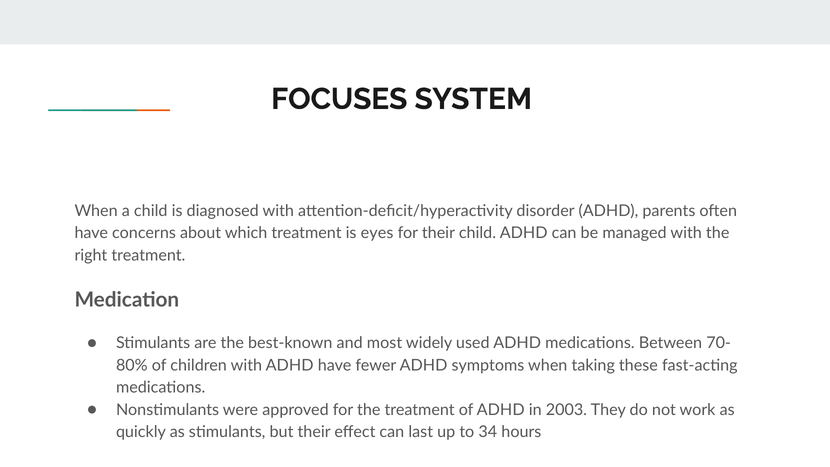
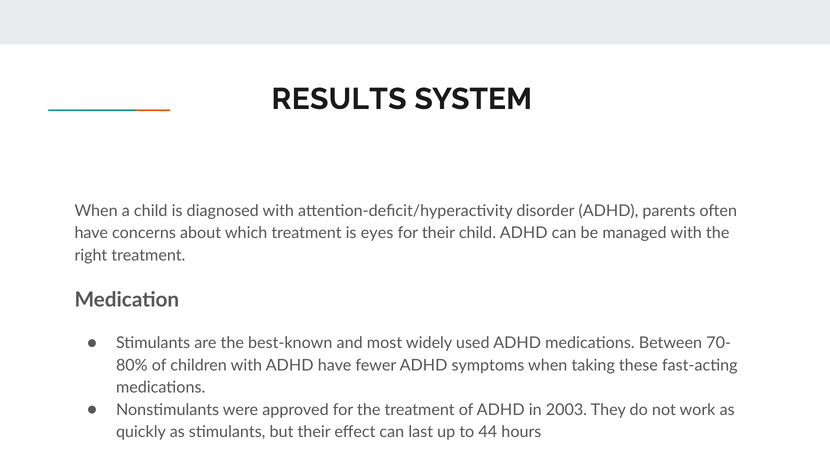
FOCUSES: FOCUSES -> RESULTS
34: 34 -> 44
